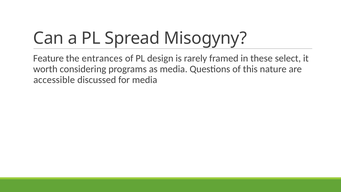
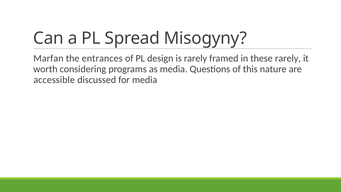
Feature: Feature -> Marfan
these select: select -> rarely
